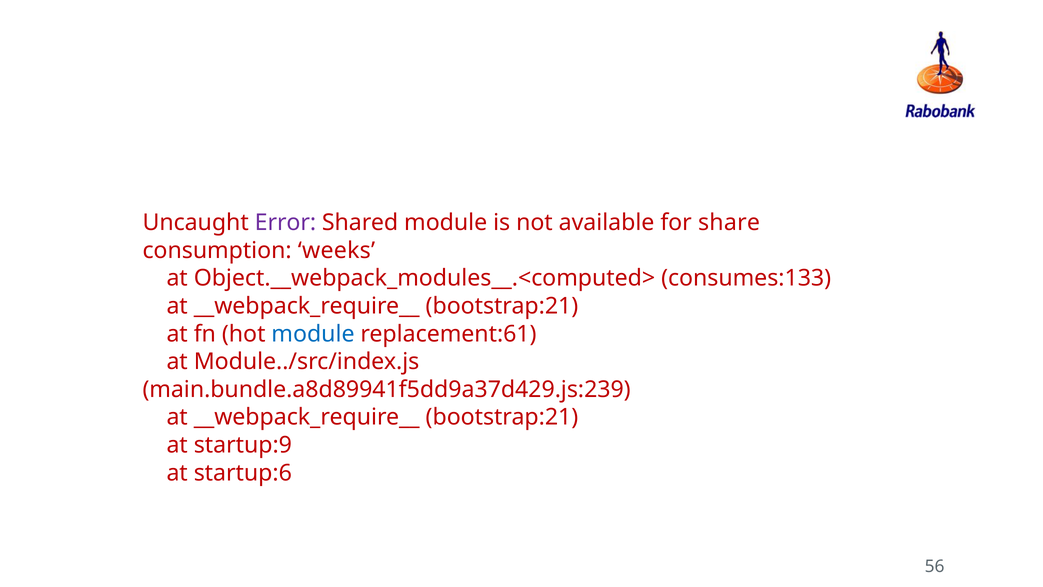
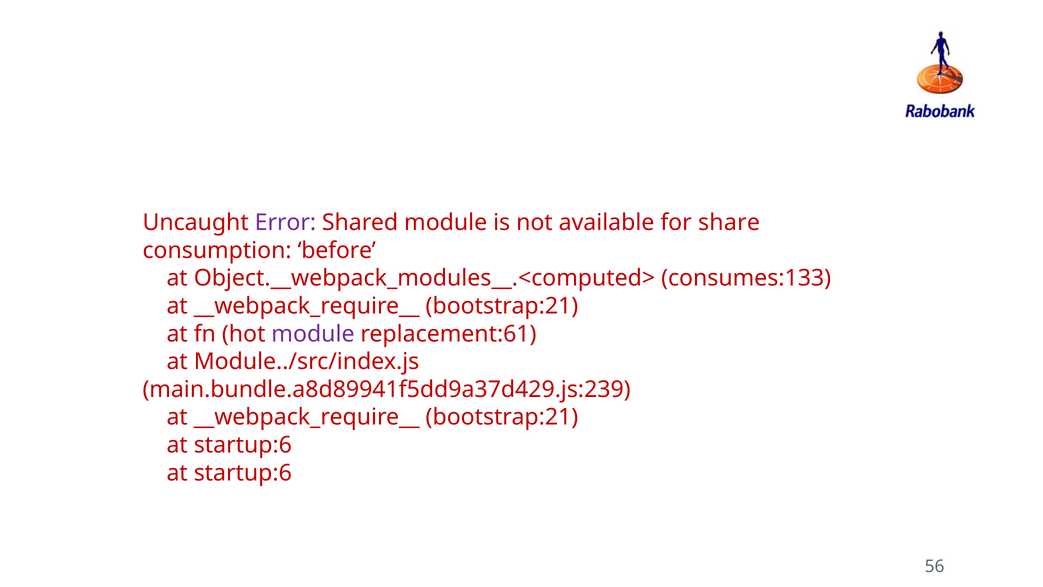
weeks: weeks -> before
module at (313, 334) colour: blue -> purple
startup:9 at (243, 445): startup:9 -> startup:6
